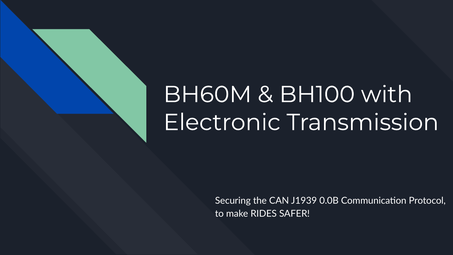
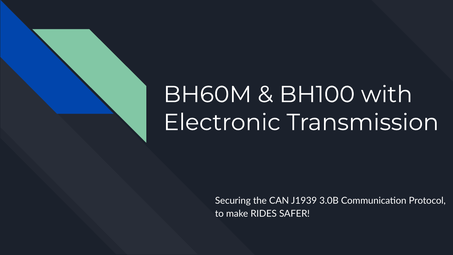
0.0B: 0.0B -> 3.0B
